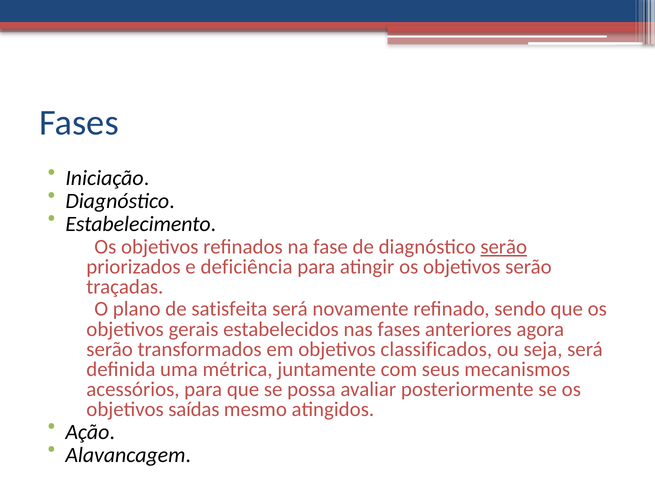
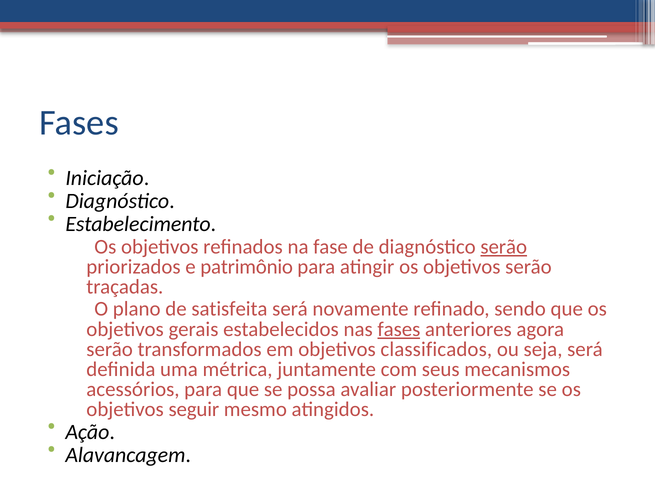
deficiência: deficiência -> patrimônio
fases at (399, 329) underline: none -> present
saídas: saídas -> seguir
